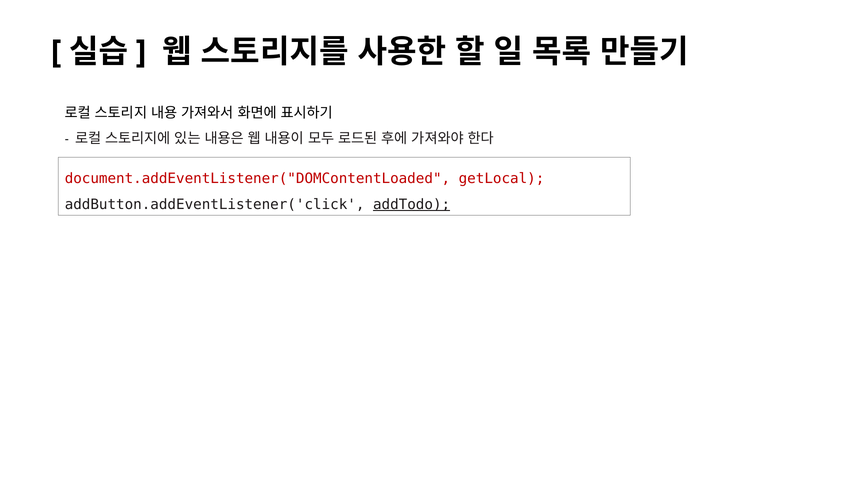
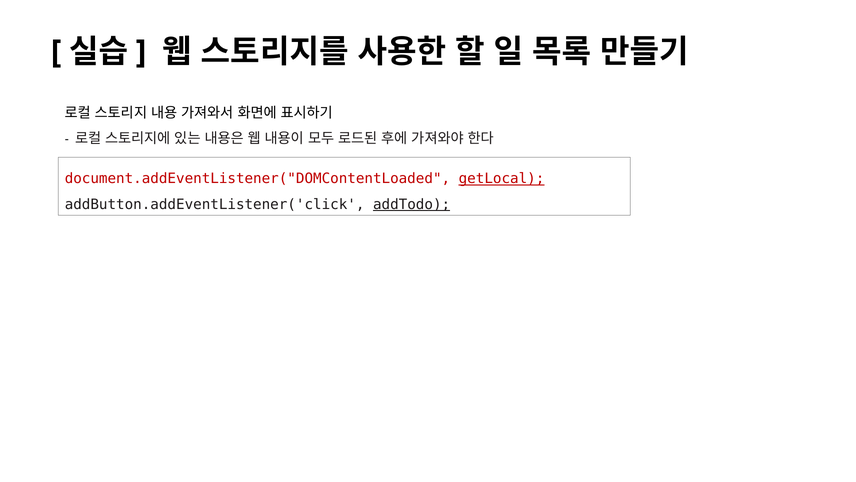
getLocal underline: none -> present
